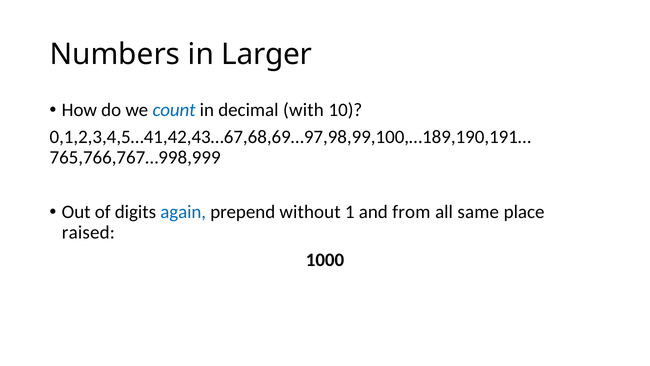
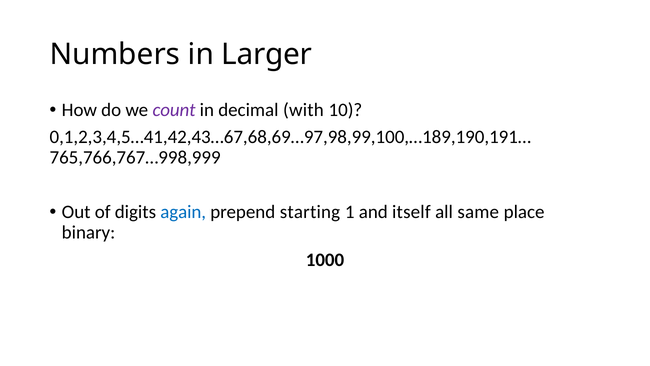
count colour: blue -> purple
without: without -> starting
from: from -> itself
raised: raised -> binary
